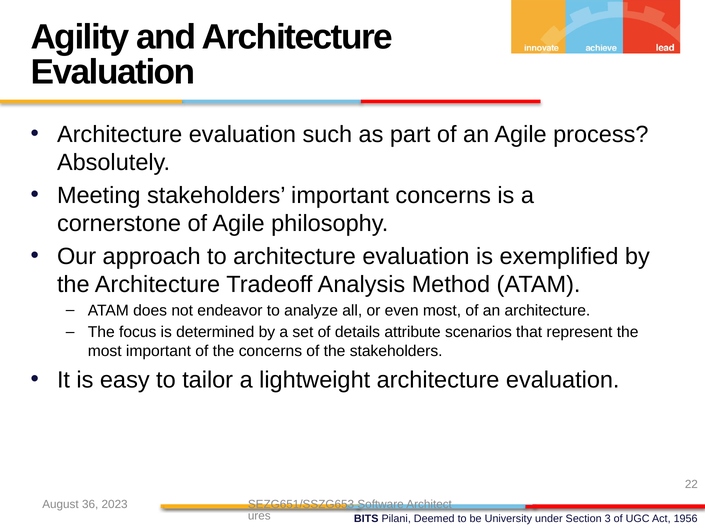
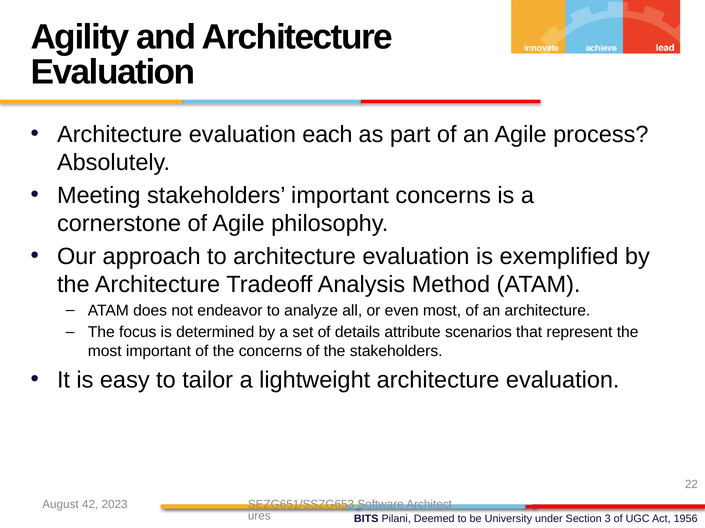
such: such -> each
36: 36 -> 42
